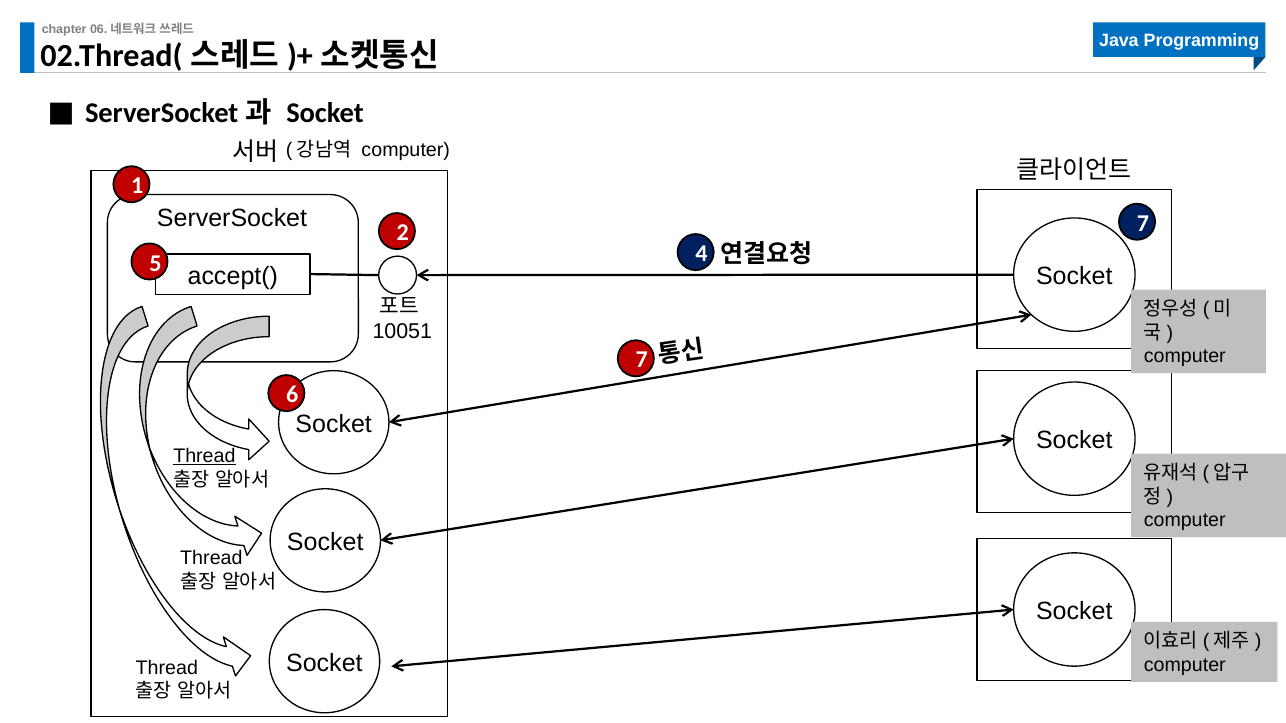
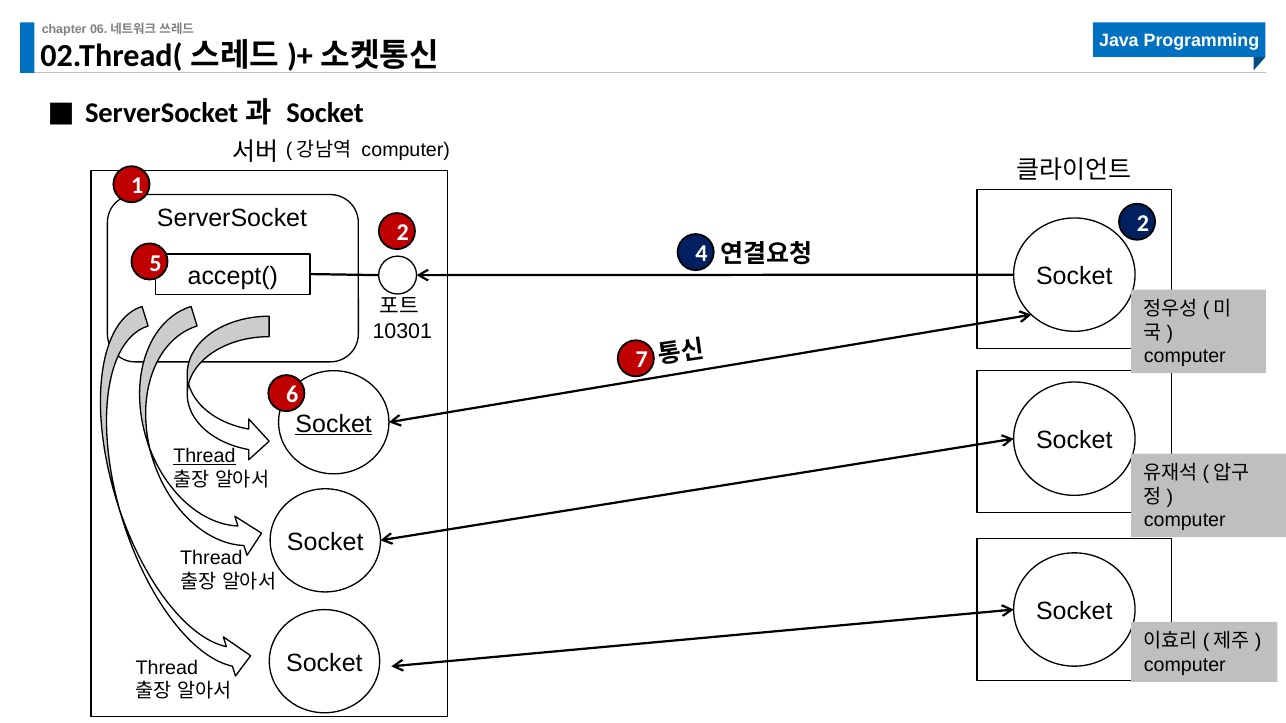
2 7: 7 -> 2
10051: 10051 -> 10301
Socket at (334, 424) underline: none -> present
